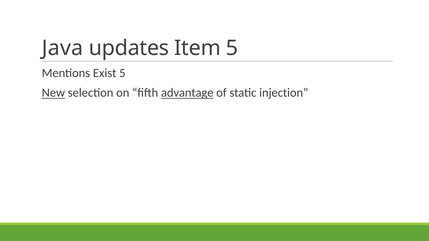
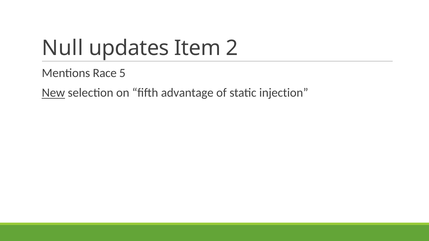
Java: Java -> Null
Item 5: 5 -> 2
Exist: Exist -> Race
advantage underline: present -> none
